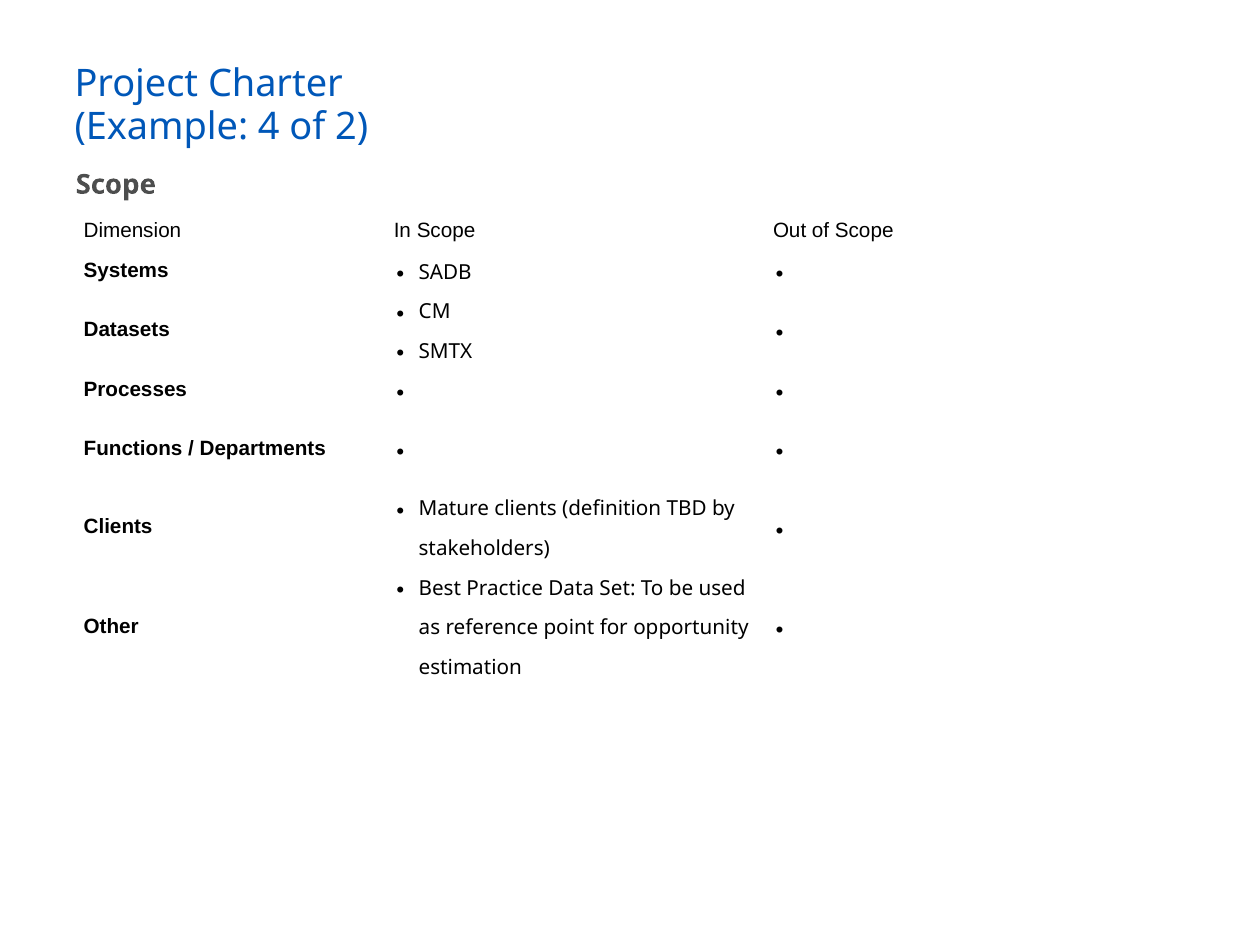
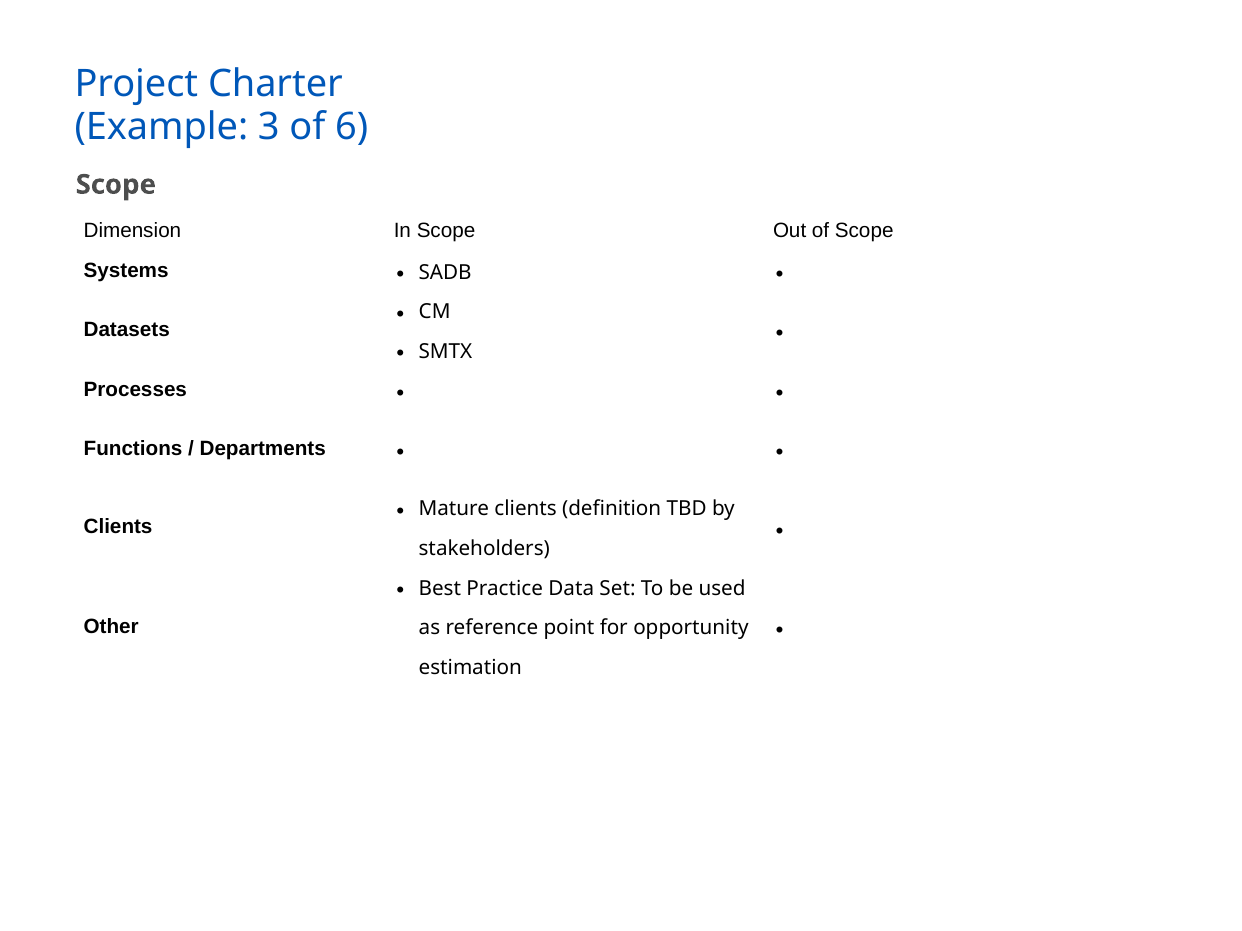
Example 4: 4 -> 3
2: 2 -> 6
